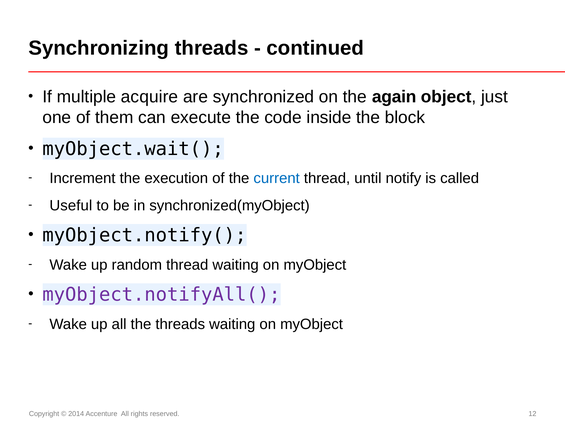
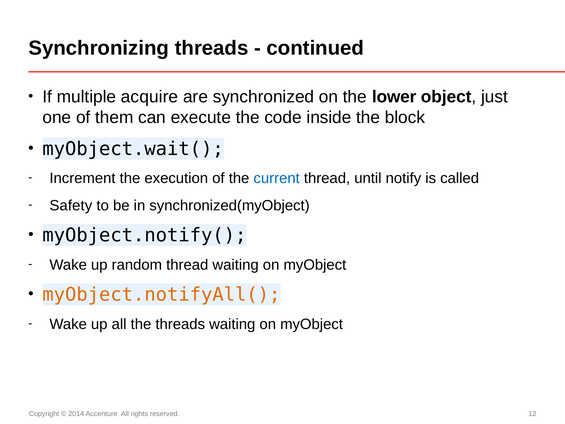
again: again -> lower
Useful: Useful -> Safety
myObject.notifyAll( colour: purple -> orange
